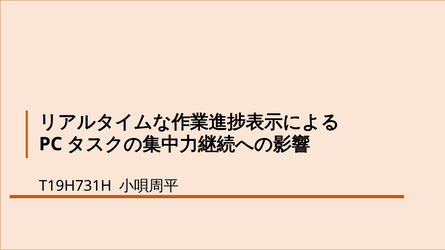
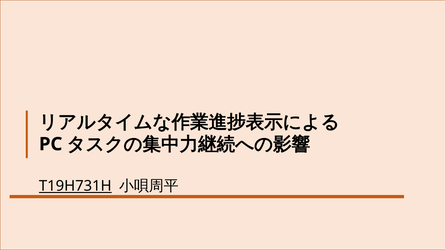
T19H731H underline: none -> present
